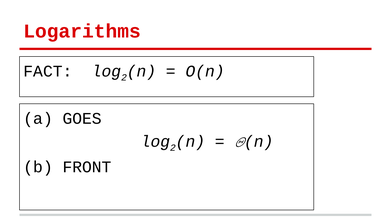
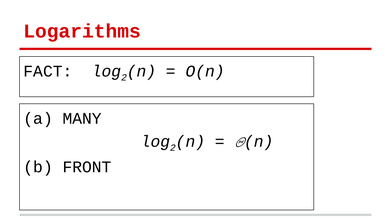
GOES: GOES -> MANY
